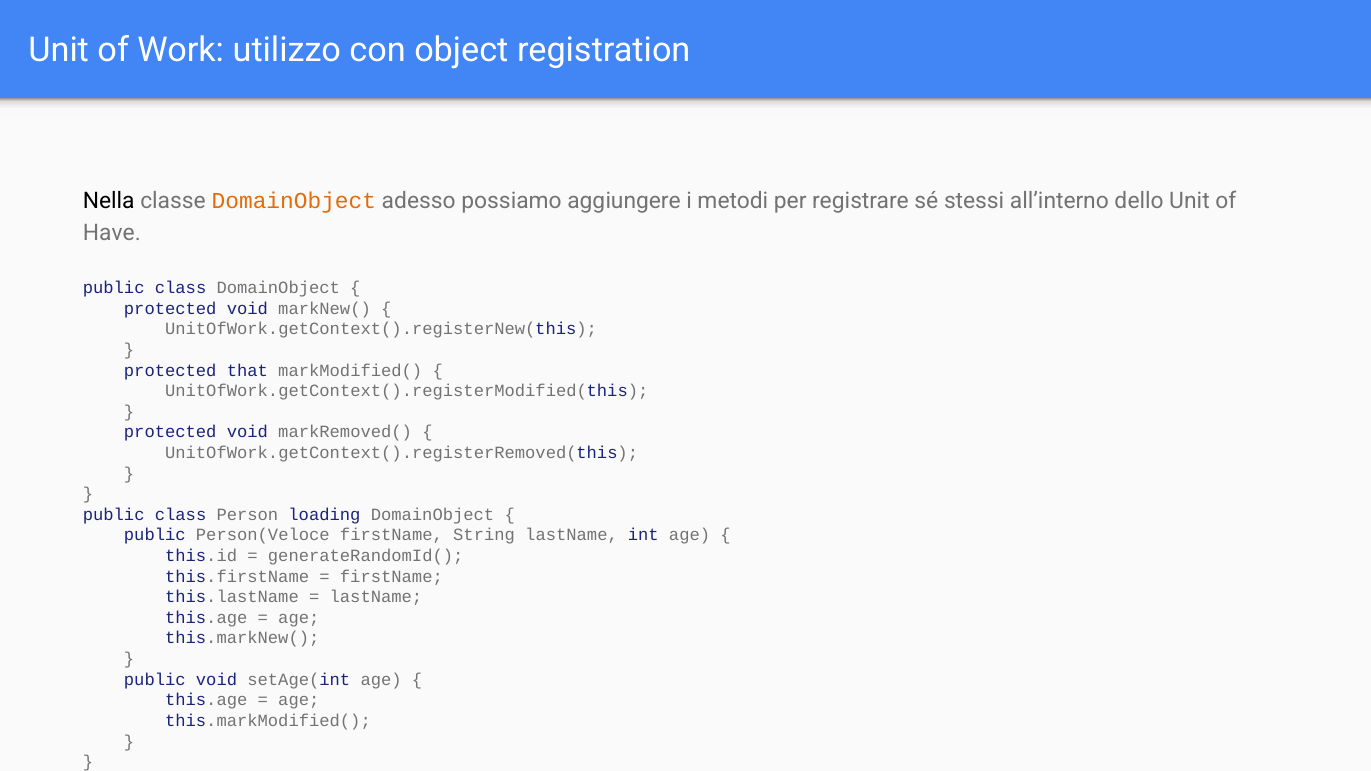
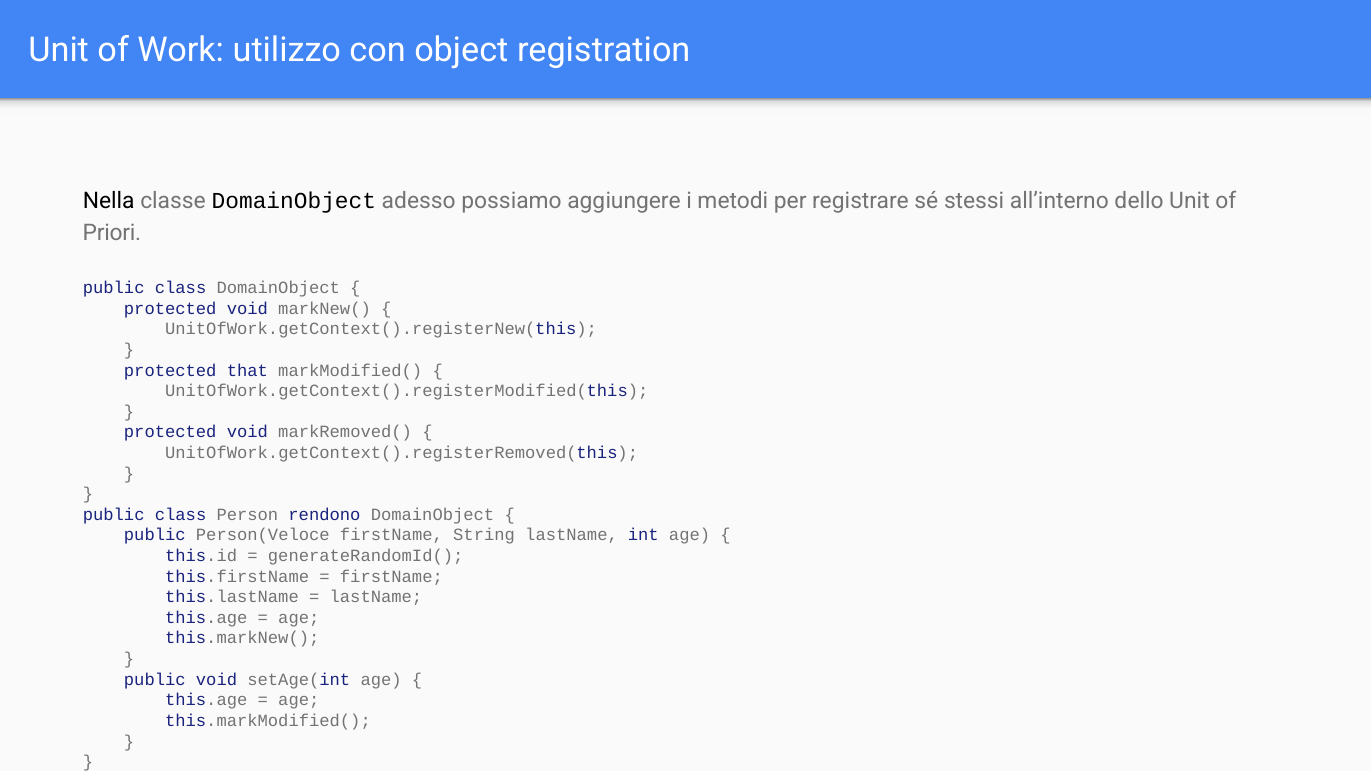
DomainObject at (294, 201) colour: orange -> black
Have: Have -> Priori
loading: loading -> rendono
